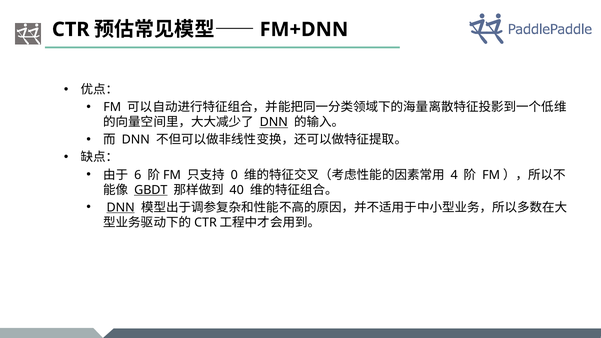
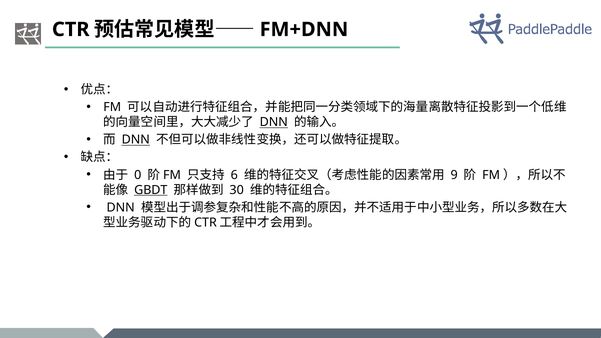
DNN at (136, 140) underline: none -> present
6: 6 -> 0
0: 0 -> 6
4: 4 -> 9
40: 40 -> 30
DNN at (121, 207) underline: present -> none
